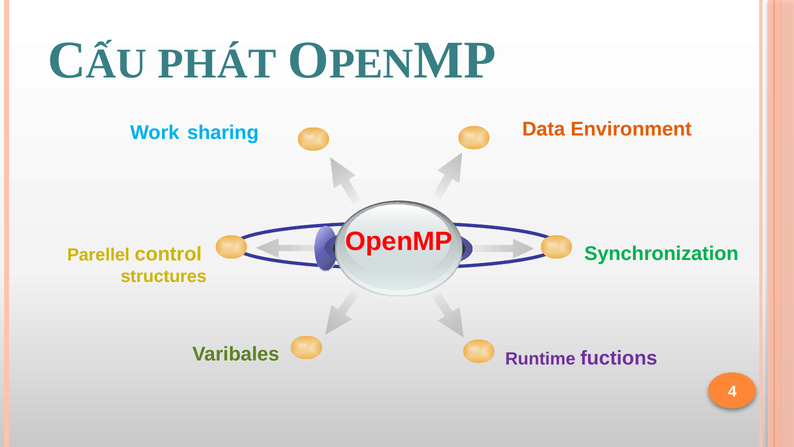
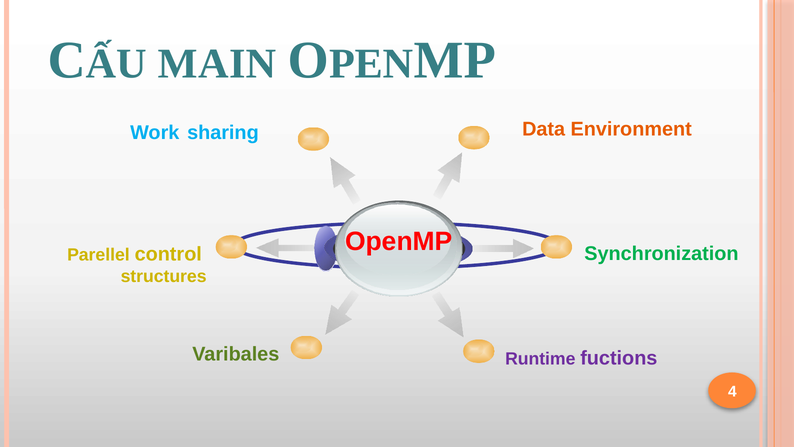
PHÁT: PHÁT -> MAIN
